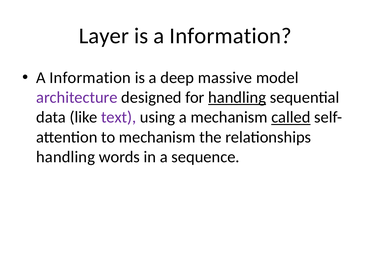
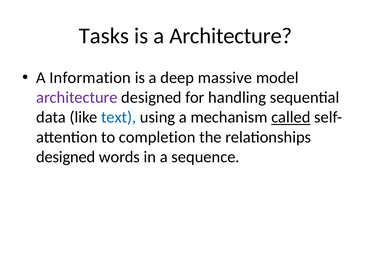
Layer: Layer -> Tasks
is a Information: Information -> Architecture
handling at (237, 98) underline: present -> none
text colour: purple -> blue
to mechanism: mechanism -> completion
handling at (66, 157): handling -> designed
